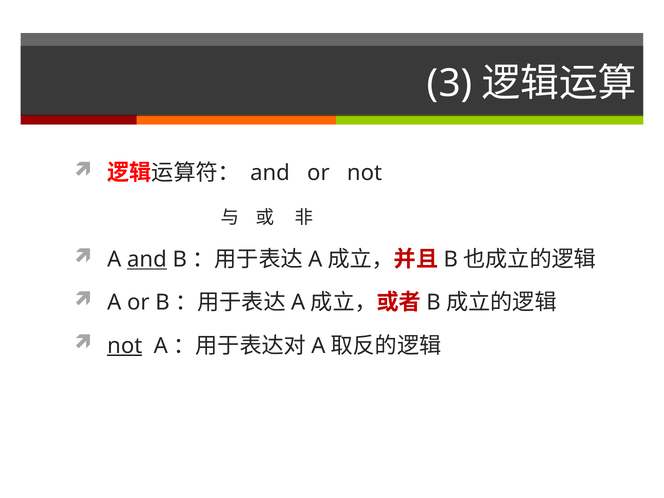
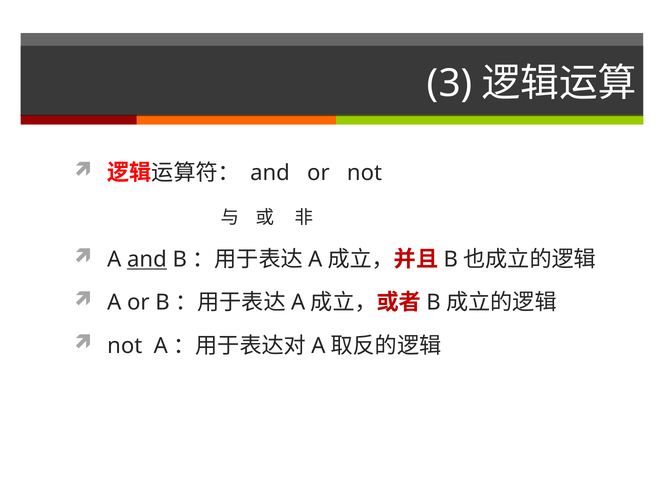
not at (125, 346) underline: present -> none
